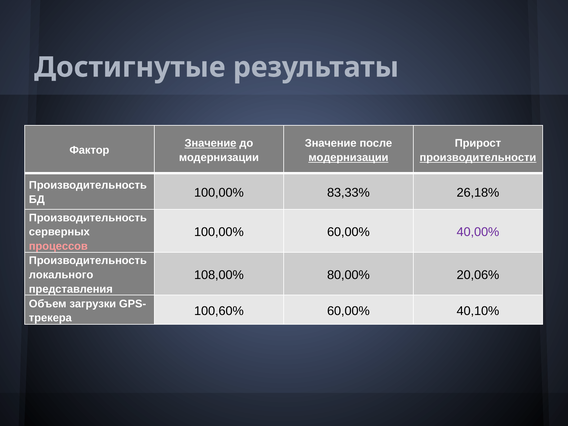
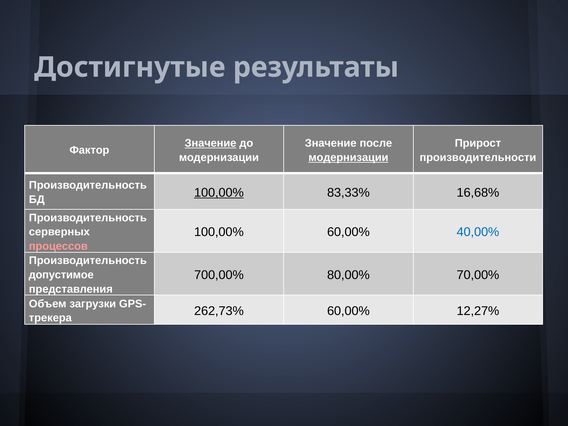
производительности underline: present -> none
100,00% at (219, 193) underline: none -> present
26,18%: 26,18% -> 16,68%
40,00% colour: purple -> blue
108,00%: 108,00% -> 700,00%
20,06%: 20,06% -> 70,00%
локального: локального -> допустимое
100,60%: 100,60% -> 262,73%
40,10%: 40,10% -> 12,27%
